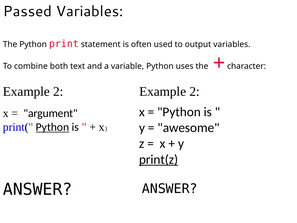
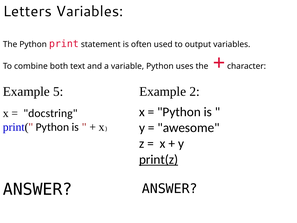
Passed: Passed -> Letters
2 at (58, 91): 2 -> 5
argument: argument -> docstring
Python at (52, 127) underline: present -> none
